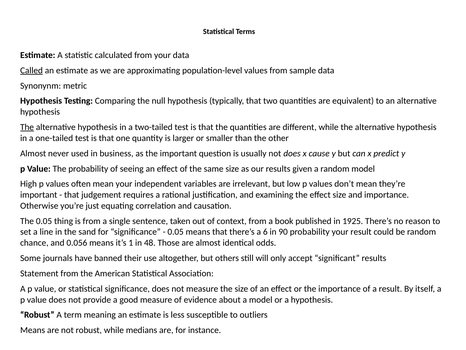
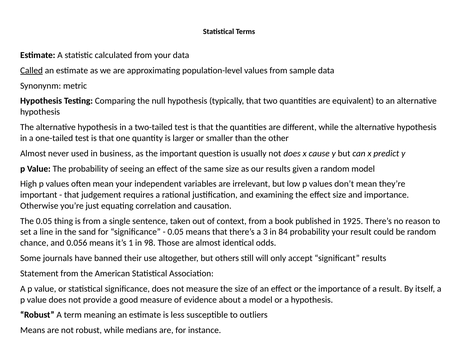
The at (27, 127) underline: present -> none
6: 6 -> 3
90: 90 -> 84
48: 48 -> 98
